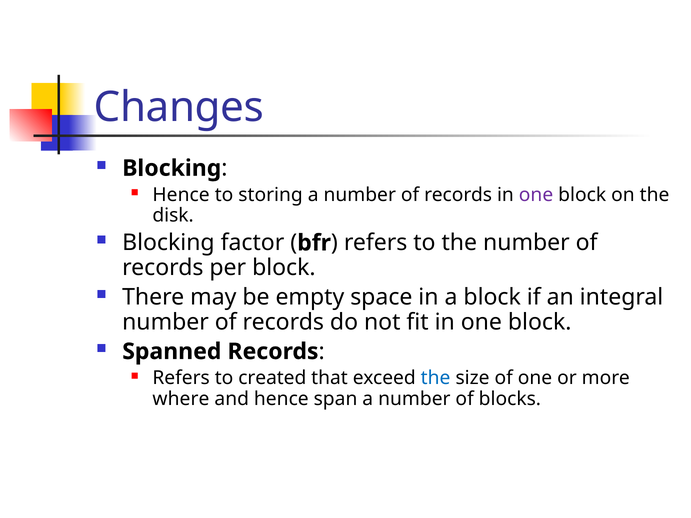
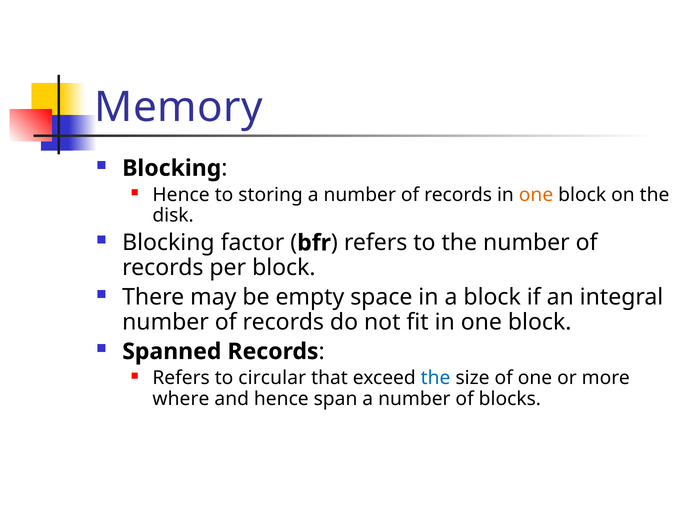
Changes: Changes -> Memory
one at (536, 195) colour: purple -> orange
created: created -> circular
